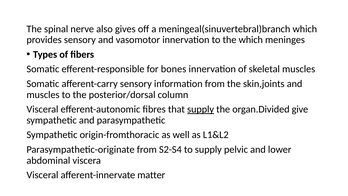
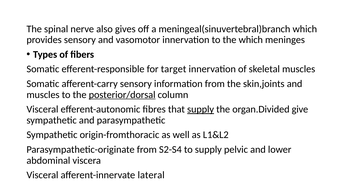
bones: bones -> target
posterior/dorsal underline: none -> present
matter: matter -> lateral
